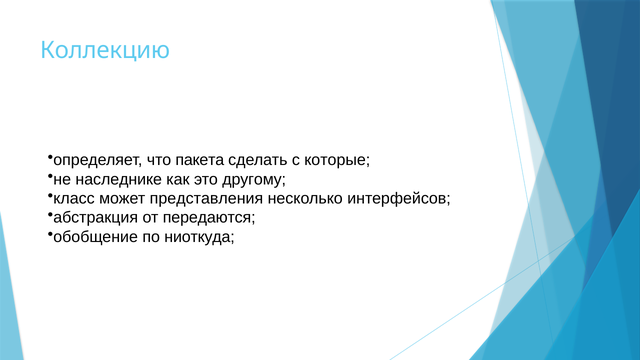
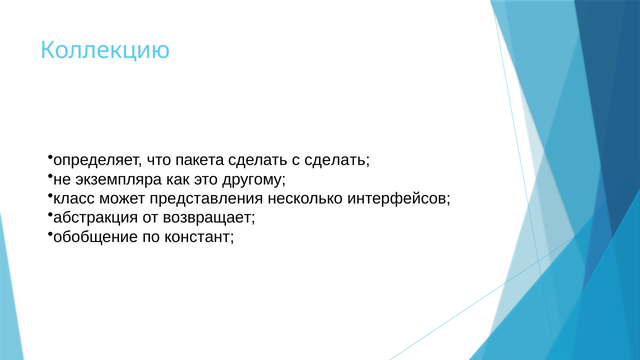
с которые: которые -> сделать
наследнике: наследнике -> экземпляра
передаются: передаются -> возвращает
ниоткуда: ниоткуда -> констант
